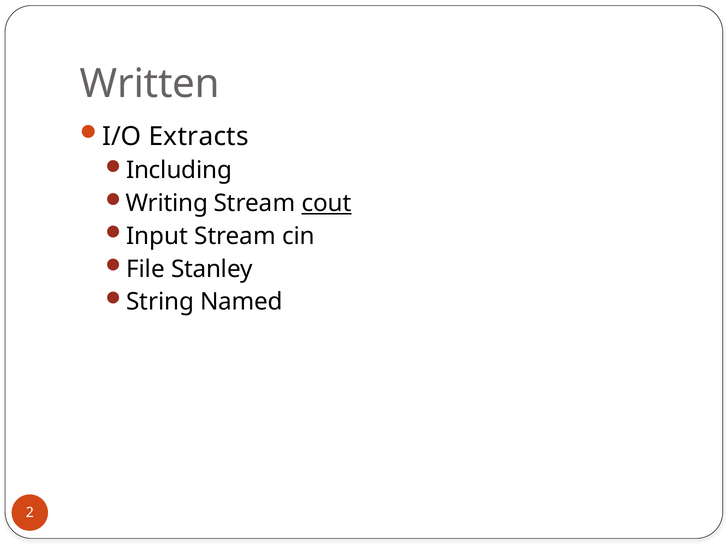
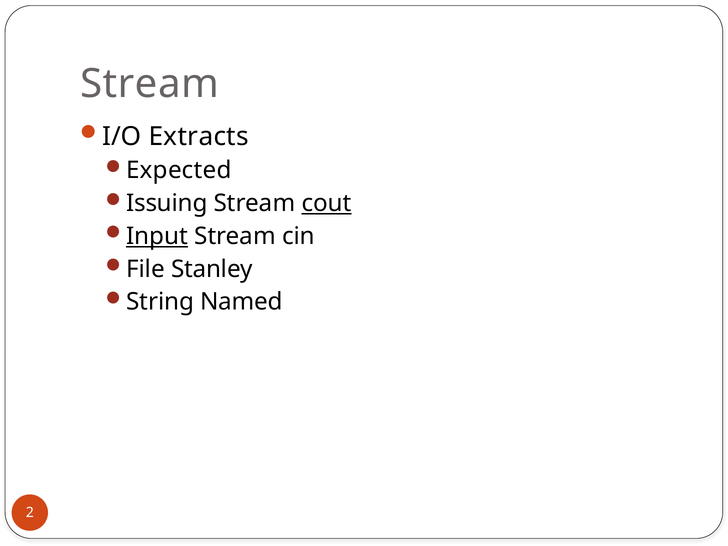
Written at (150, 84): Written -> Stream
Including: Including -> Expected
Writing: Writing -> Issuing
Input underline: none -> present
